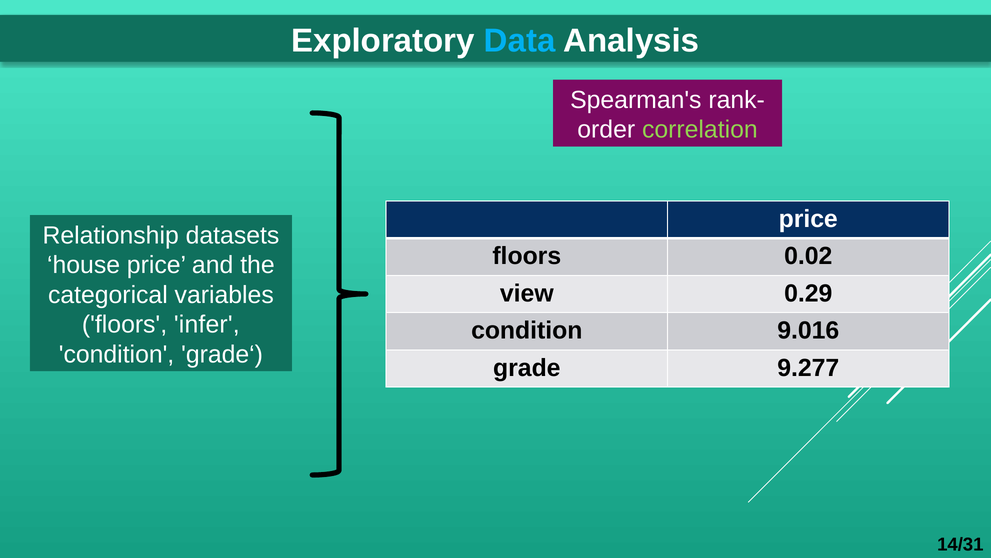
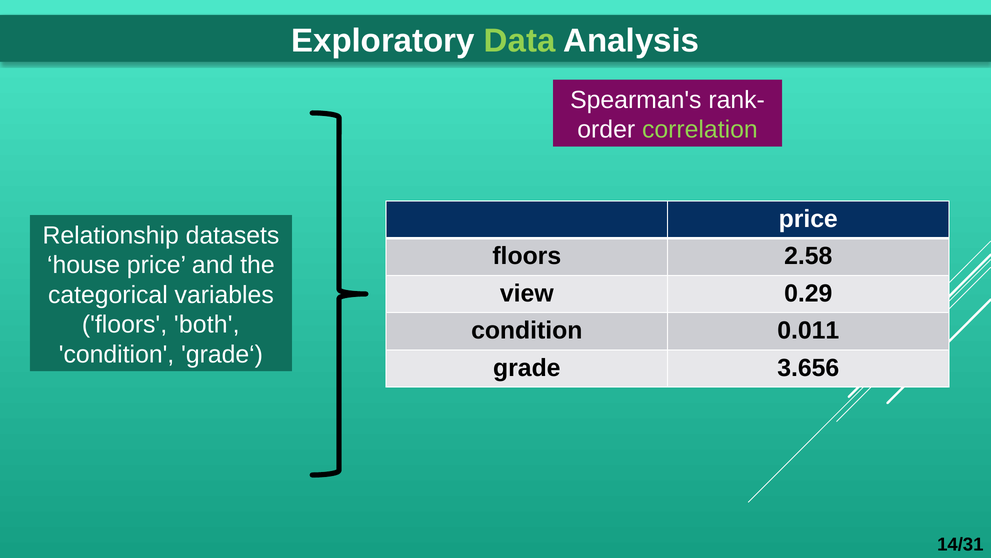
Data colour: light blue -> light green
0.02: 0.02 -> 2.58
infer: infer -> both
9.016: 9.016 -> 0.011
9.277: 9.277 -> 3.656
